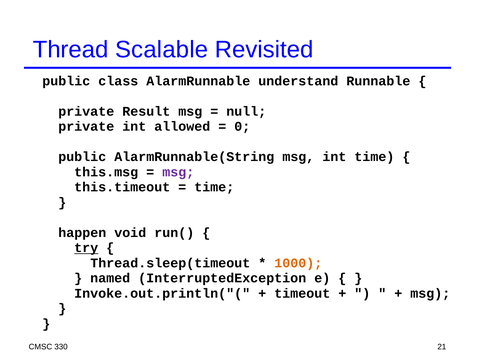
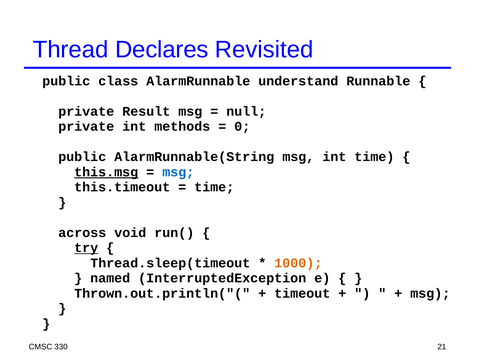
Scalable: Scalable -> Declares
allowed: allowed -> methods
this.msg underline: none -> present
msg at (178, 172) colour: purple -> blue
happen: happen -> across
Invoke.out.println("(: Invoke.out.println("( -> Thrown.out.println("(
